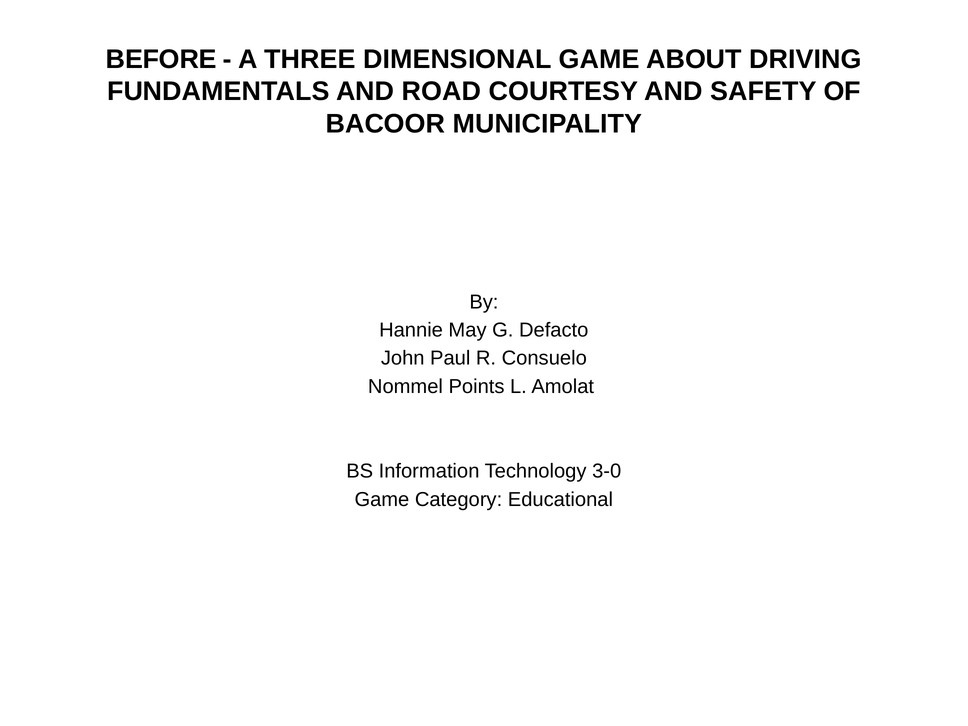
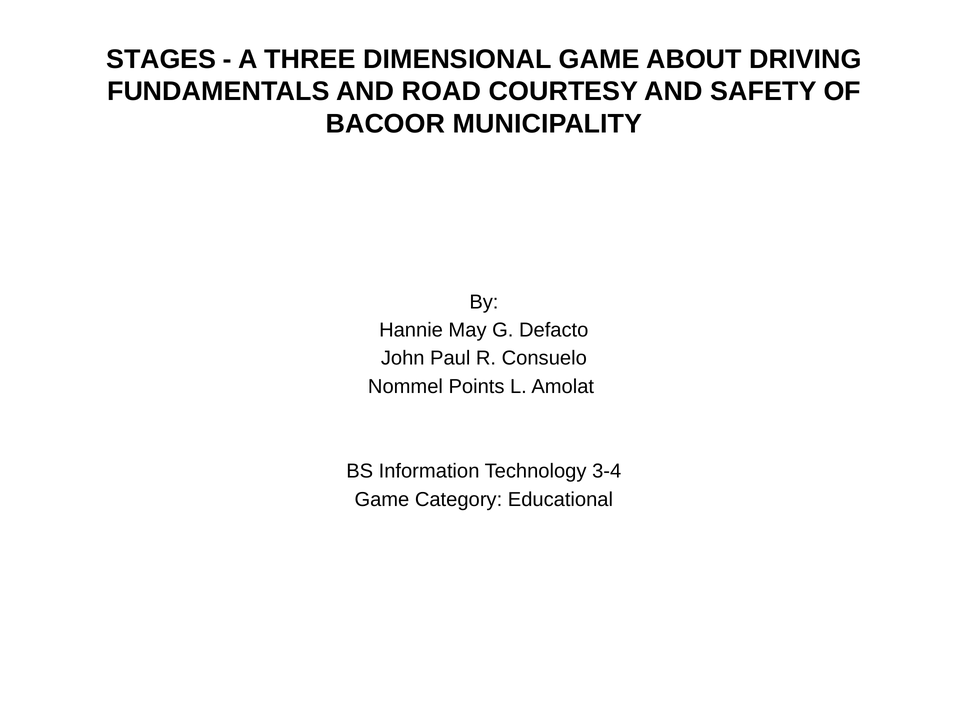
BEFORE: BEFORE -> STAGES
3-0: 3-0 -> 3-4
